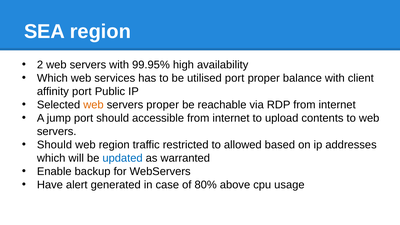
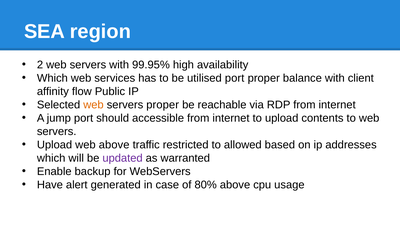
affinity port: port -> flow
Should at (54, 145): Should -> Upload
web region: region -> above
updated colour: blue -> purple
